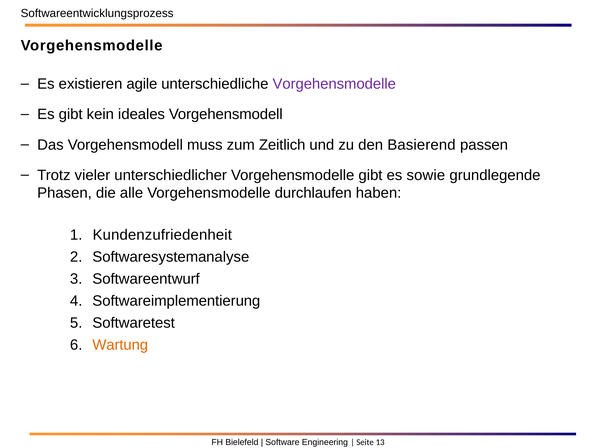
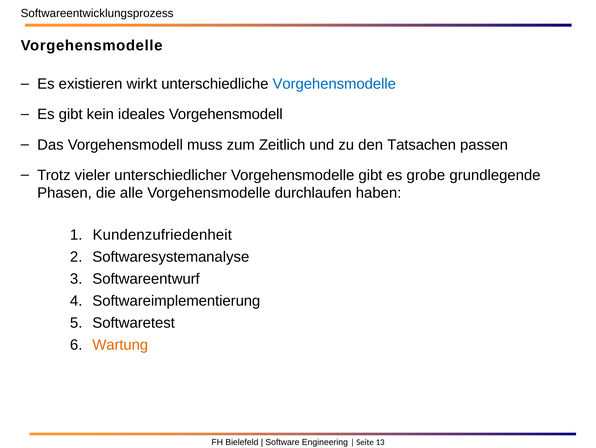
agile: agile -> wirkt
Vorgehensmodelle at (334, 84) colour: purple -> blue
Basierend: Basierend -> Tatsachen
sowie: sowie -> grobe
